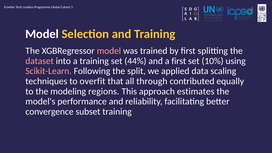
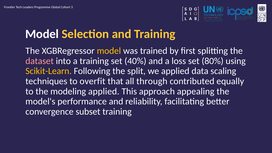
model at (109, 51) colour: pink -> yellow
44%: 44% -> 40%
a first: first -> loss
10%: 10% -> 80%
Scikit-Learn colour: pink -> yellow
modeling regions: regions -> applied
estimates: estimates -> appealing
